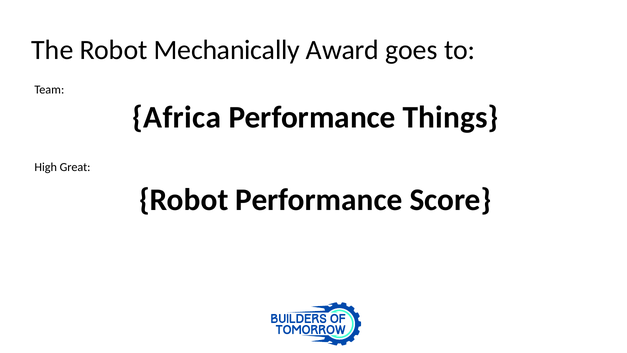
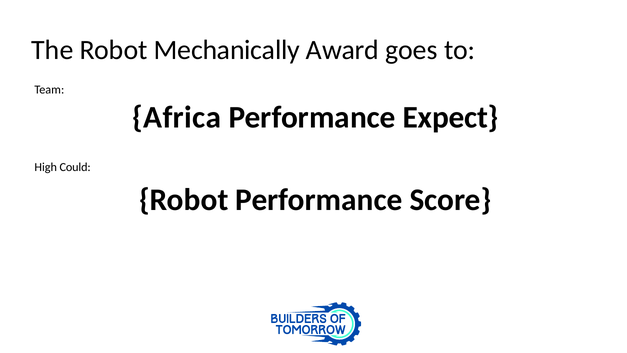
Things: Things -> Expect
Great: Great -> Could
